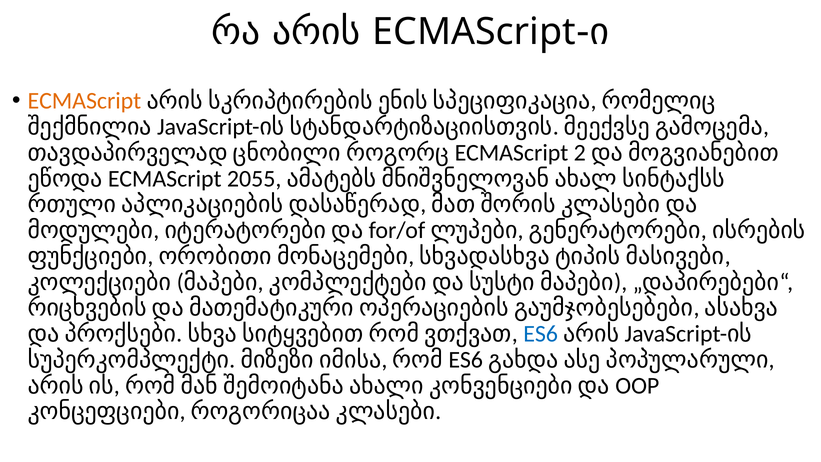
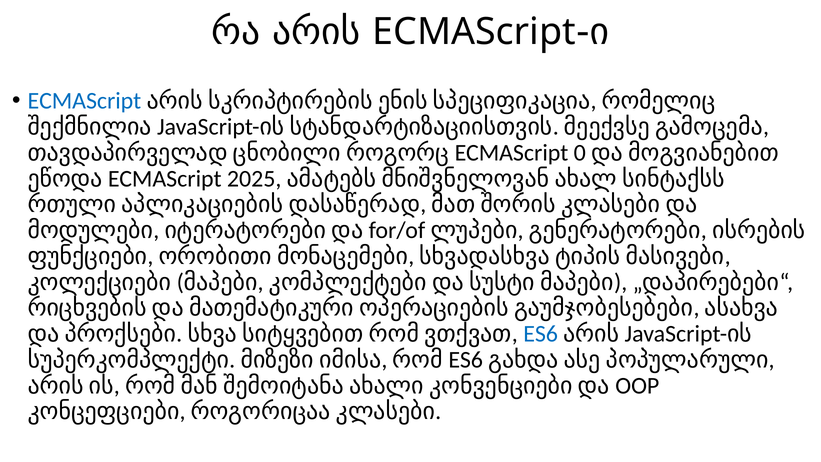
ECMAScript at (84, 101) colour: orange -> blue
2: 2 -> 0
2055: 2055 -> 2025
